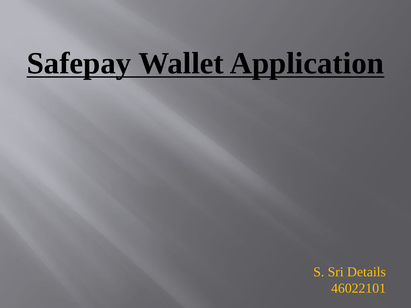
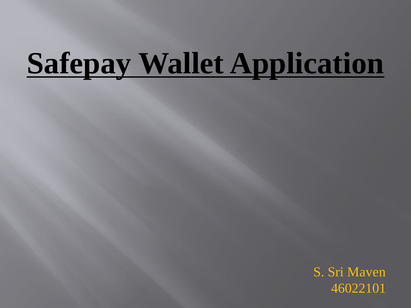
Details: Details -> Maven
